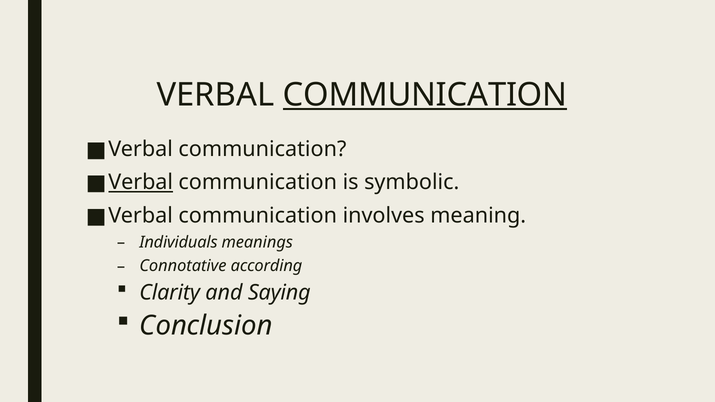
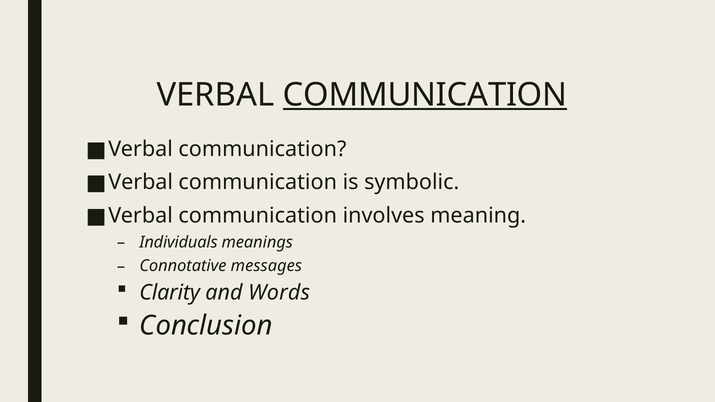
Verbal at (141, 182) underline: present -> none
according: according -> messages
Saying: Saying -> Words
